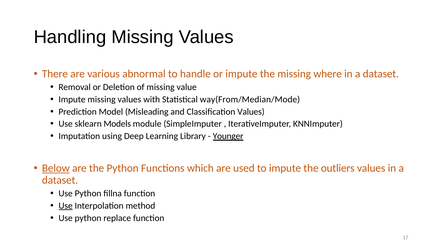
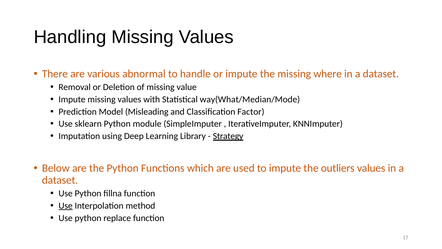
way(From/Median/Mode: way(From/Median/Mode -> way(What/Median/Mode
Classification Values: Values -> Factor
sklearn Models: Models -> Python
Younger: Younger -> Strategy
Below underline: present -> none
